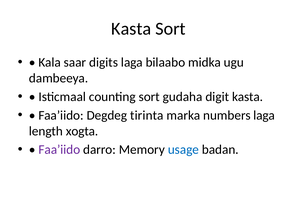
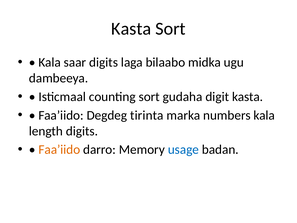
numbers laga: laga -> kala
length xogta: xogta -> digits
Faa’iido at (59, 149) colour: purple -> orange
